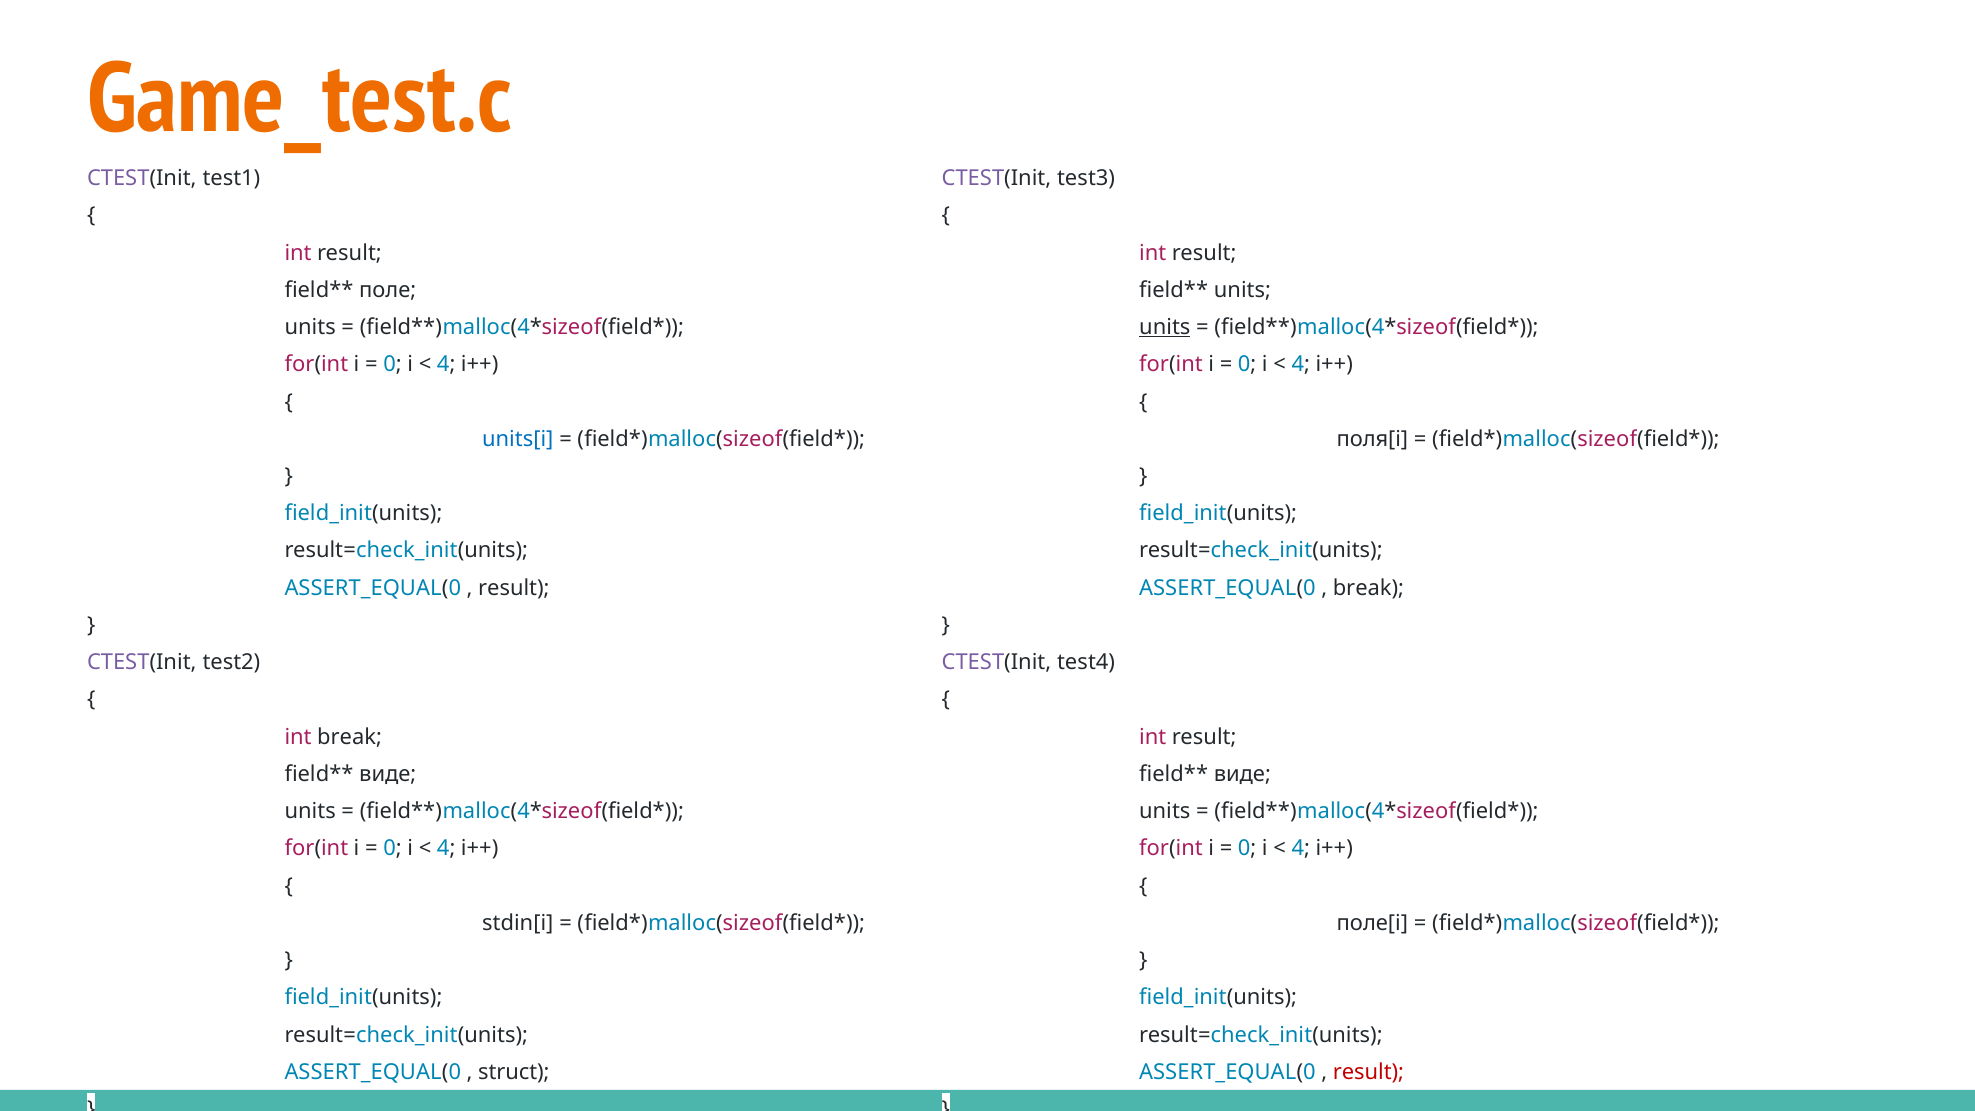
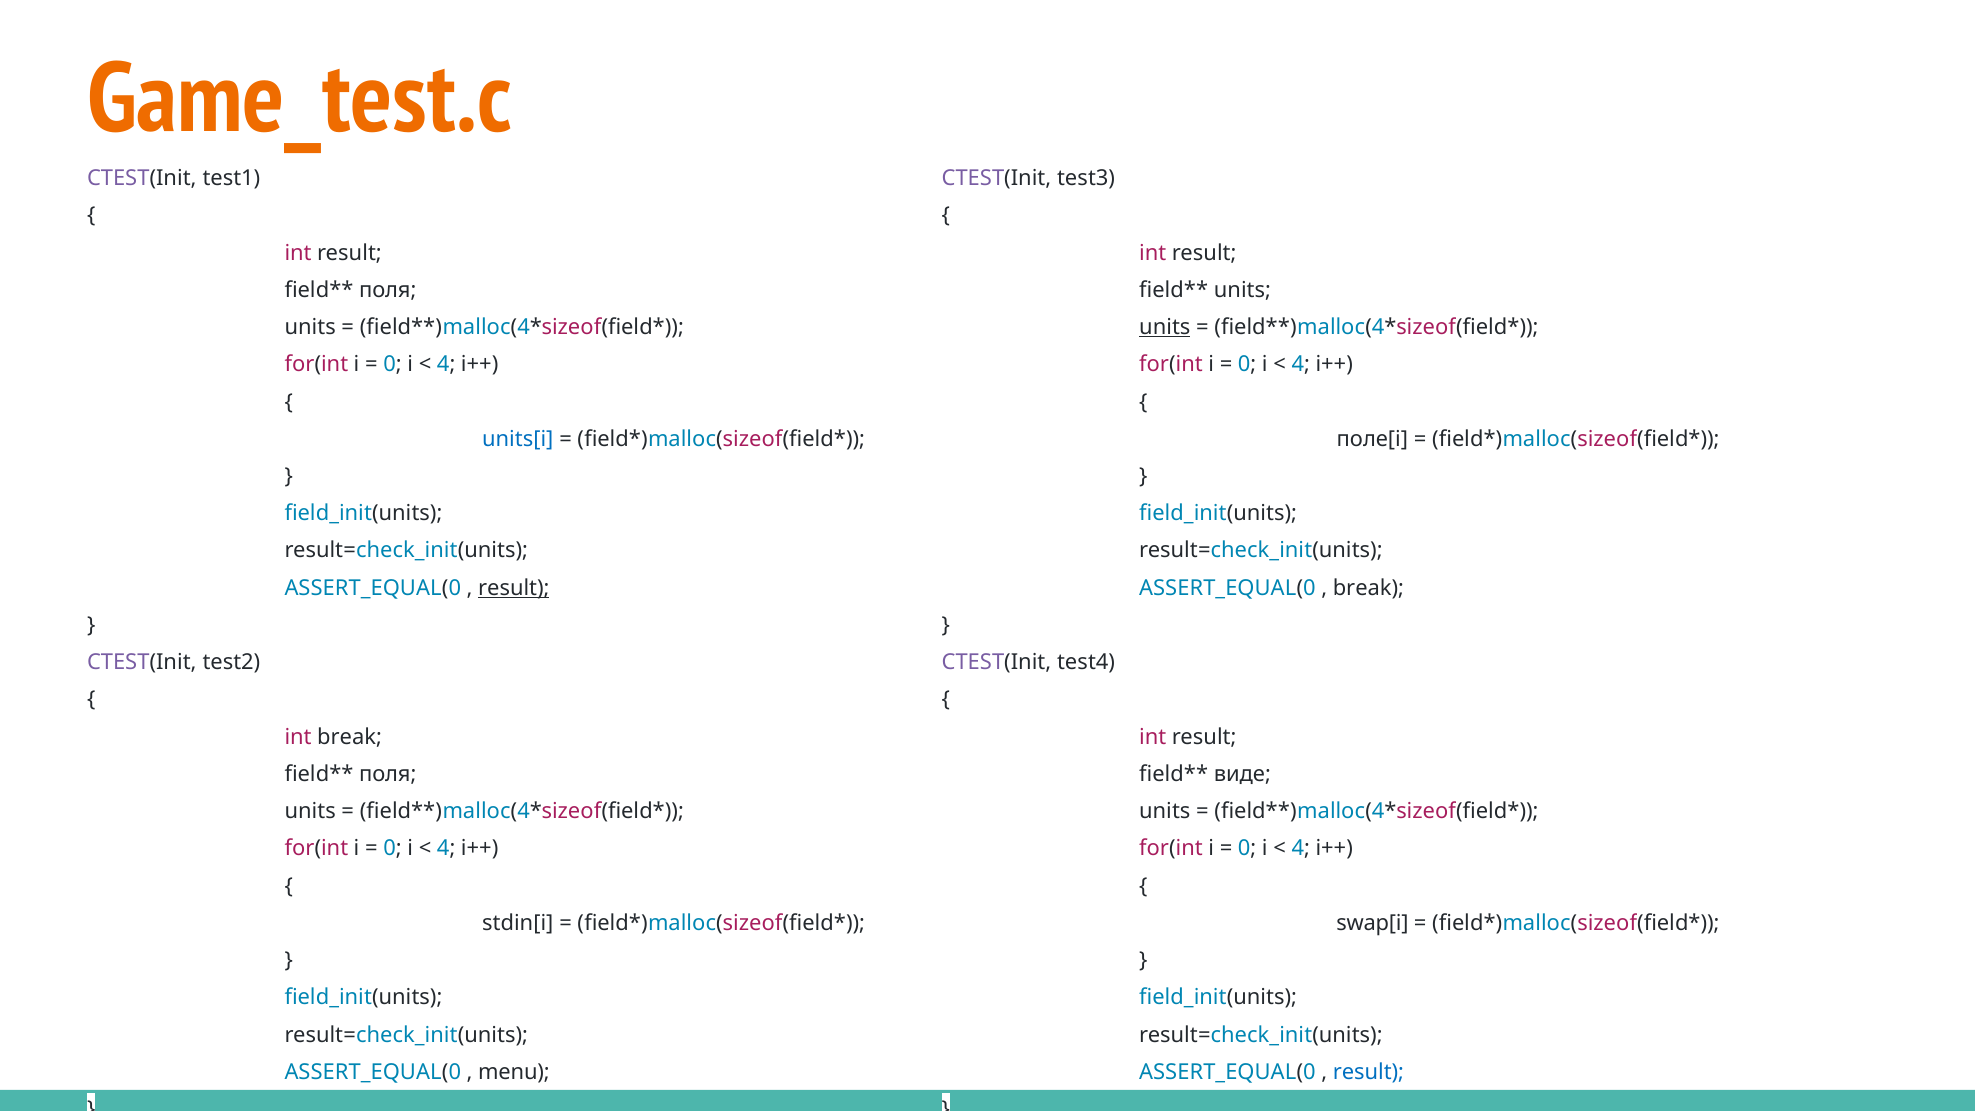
поле at (388, 290): поле -> поля
поля[i: поля[i -> поле[i
result at (514, 588) underline: none -> present
виде at (388, 774): виде -> поля
поле[i: поле[i -> swap[i
struct: struct -> menu
result at (1368, 1072) colour: red -> blue
